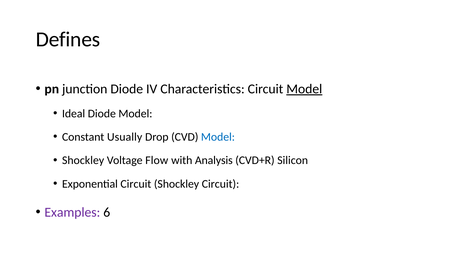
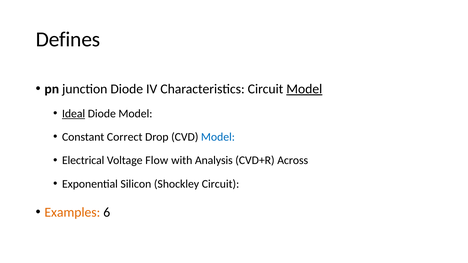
Ideal underline: none -> present
Usually: Usually -> Correct
Shockley at (83, 161): Shockley -> Electrical
Silicon: Silicon -> Across
Exponential Circuit: Circuit -> Silicon
Examples colour: purple -> orange
